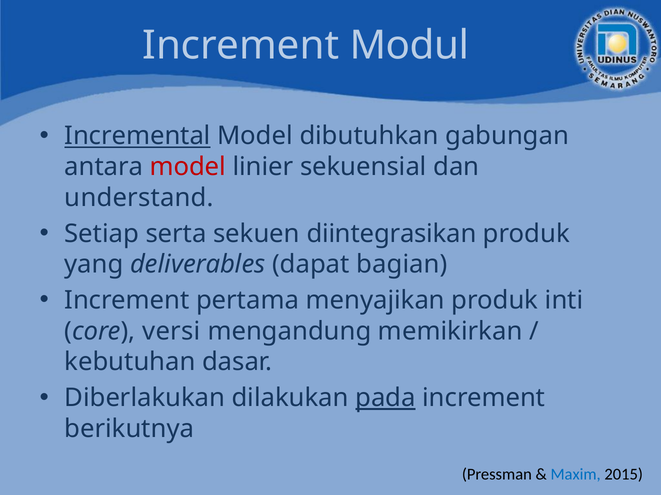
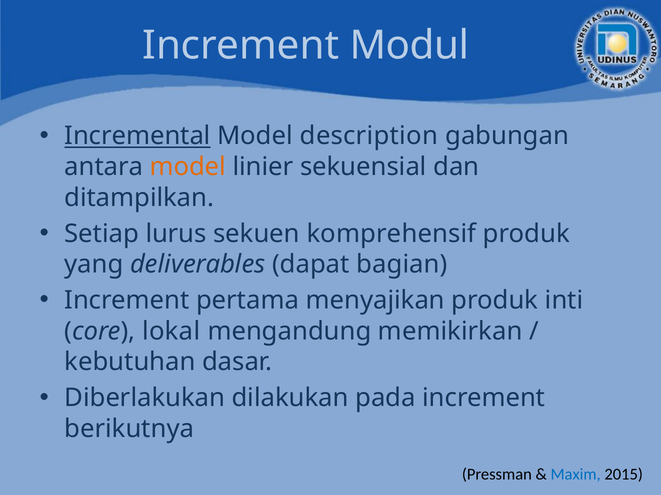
dibutuhkan: dibutuhkan -> description
model at (188, 167) colour: red -> orange
understand: understand -> ditampilkan
serta: serta -> lurus
diintegrasikan: diintegrasikan -> komprehensif
versi: versi -> lokal
pada underline: present -> none
